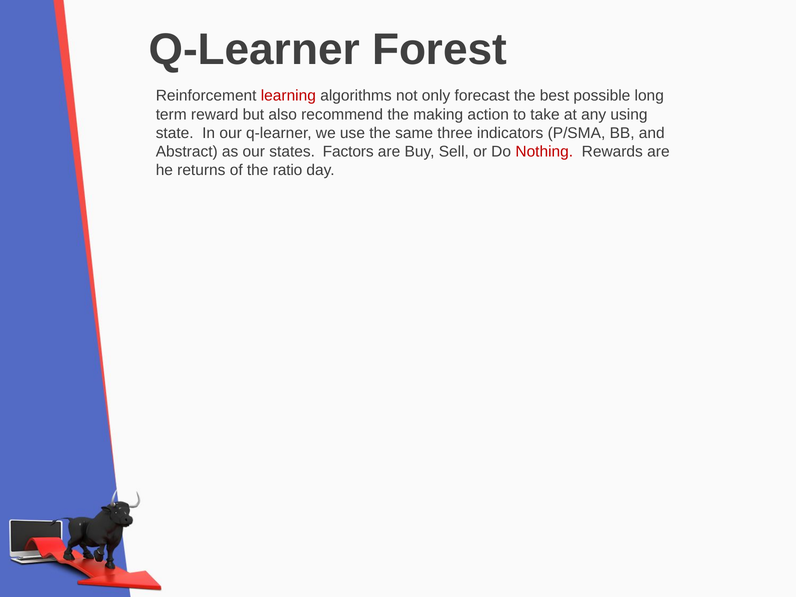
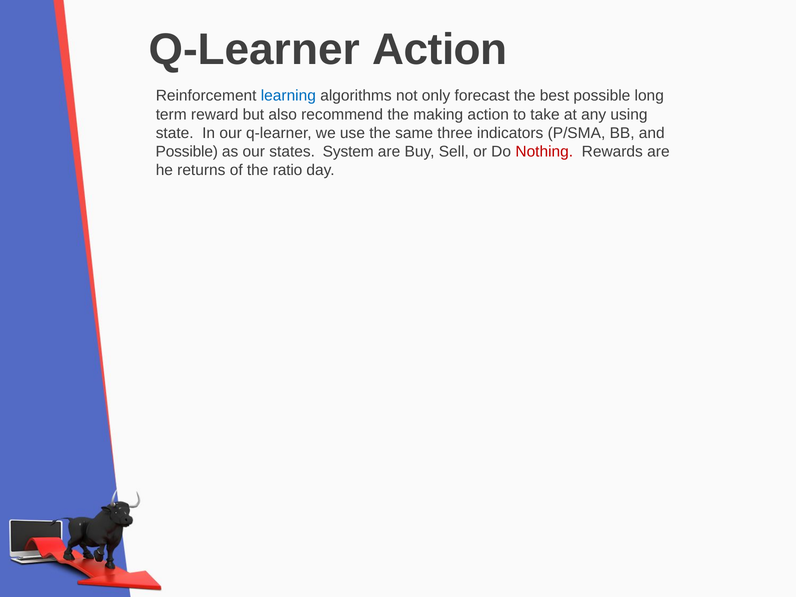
Q-Learner Forest: Forest -> Action
learning colour: red -> blue
Abstract at (187, 152): Abstract -> Possible
Factors: Factors -> System
